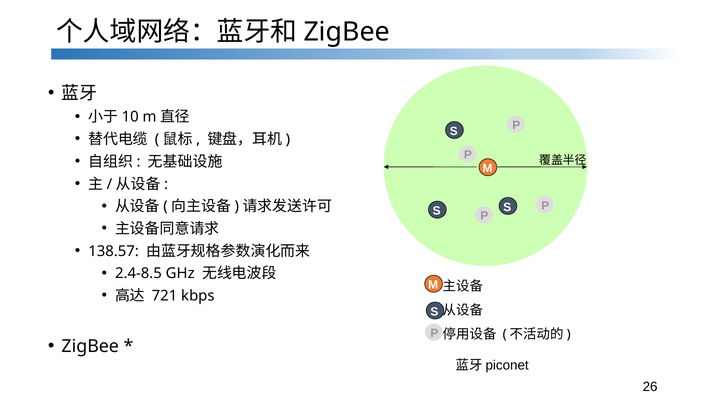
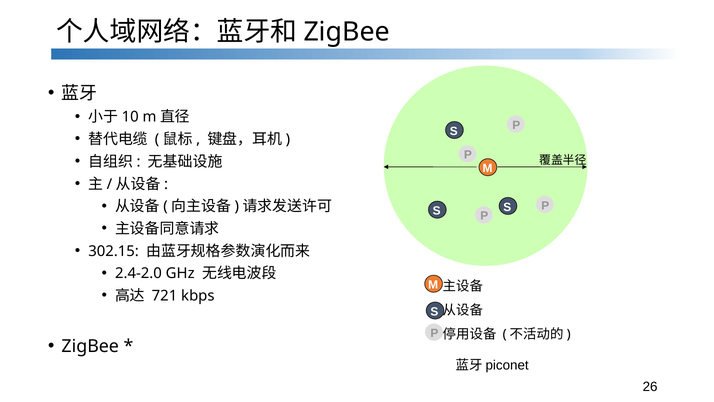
138.57: 138.57 -> 302.15
2.4-8.5: 2.4-8.5 -> 2.4-2.0
